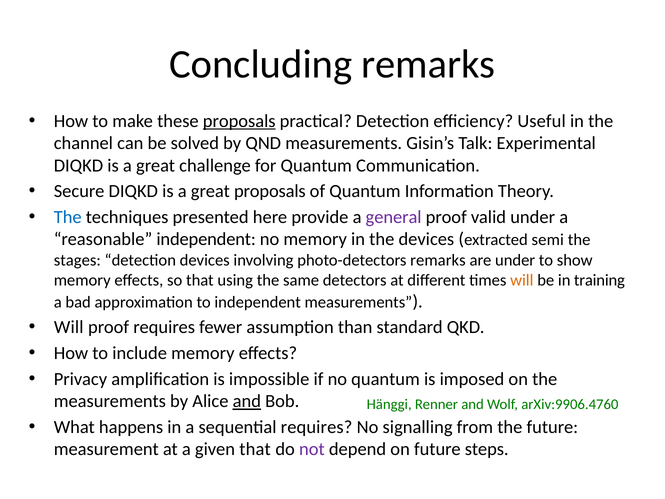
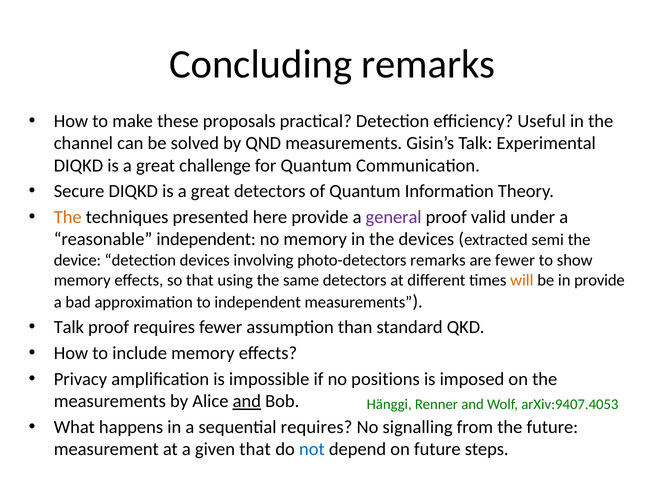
proposals at (239, 121) underline: present -> none
great proposals: proposals -> detectors
The at (68, 217) colour: blue -> orange
stages: stages -> device
are under: under -> fewer
in training: training -> provide
Will at (69, 327): Will -> Talk
no quantum: quantum -> positions
arXiv:9906.4760: arXiv:9906.4760 -> arXiv:9407.4053
not colour: purple -> blue
